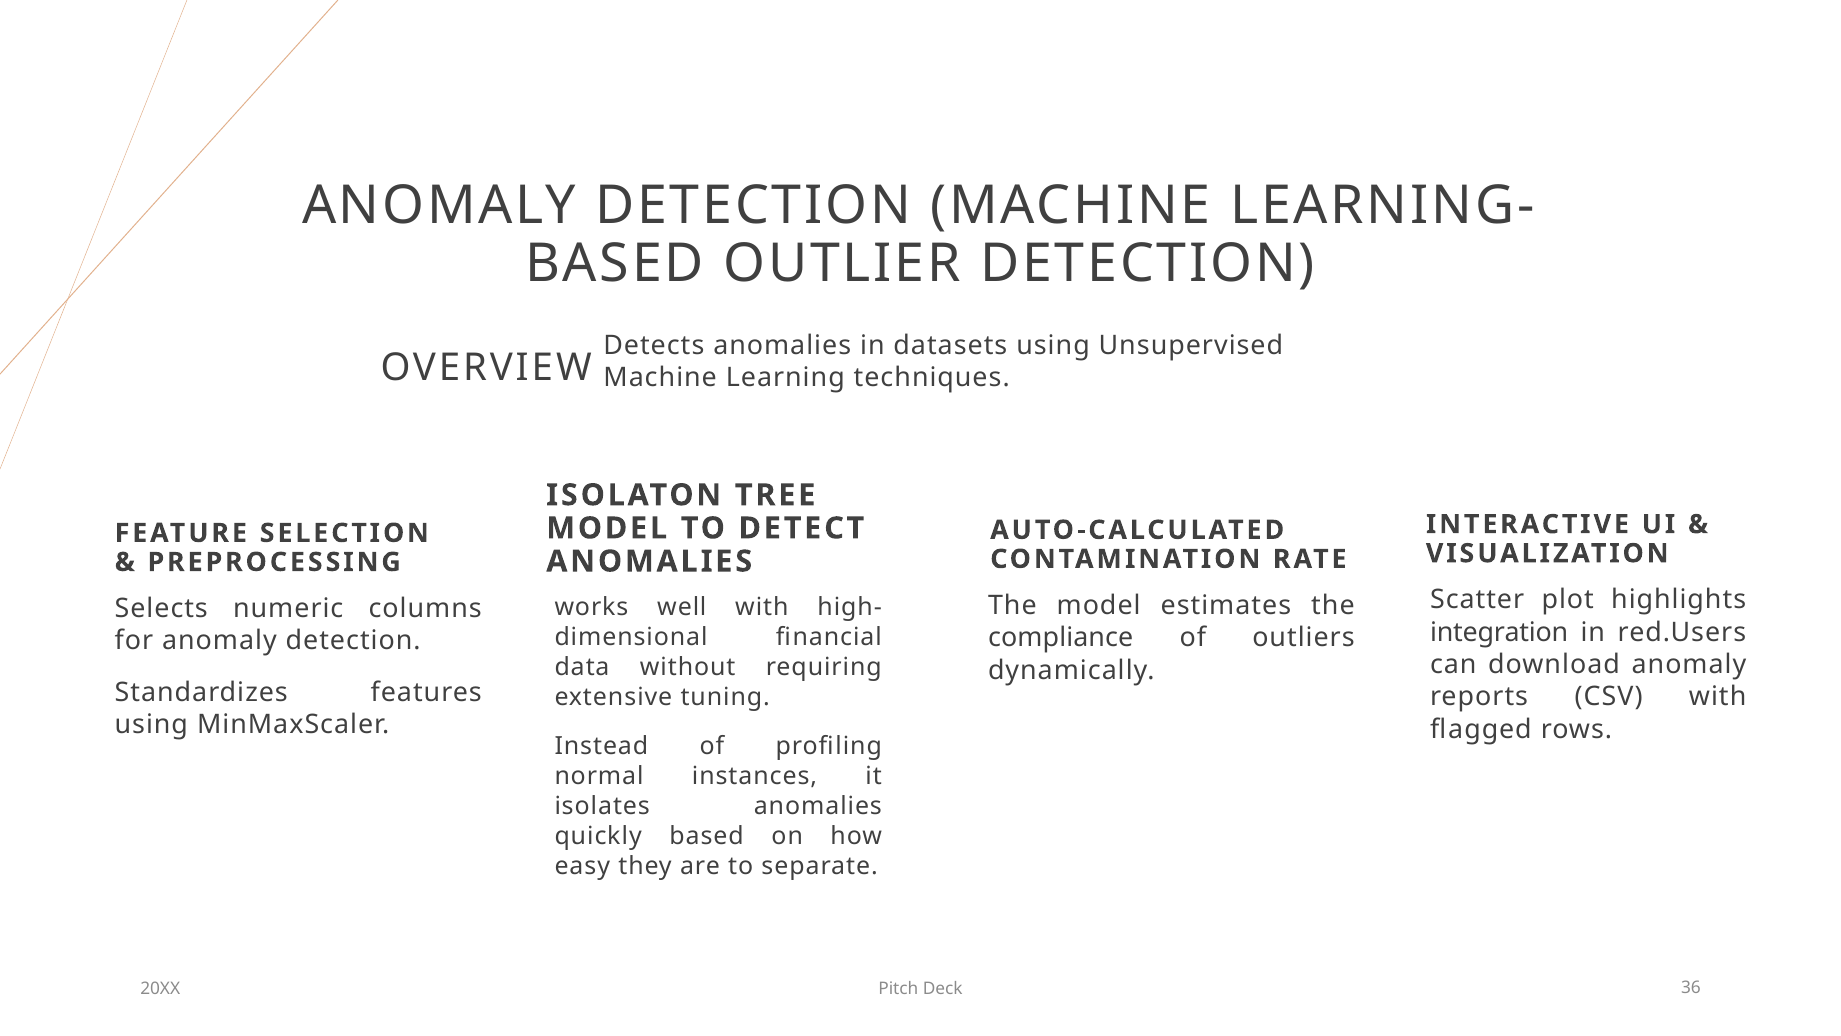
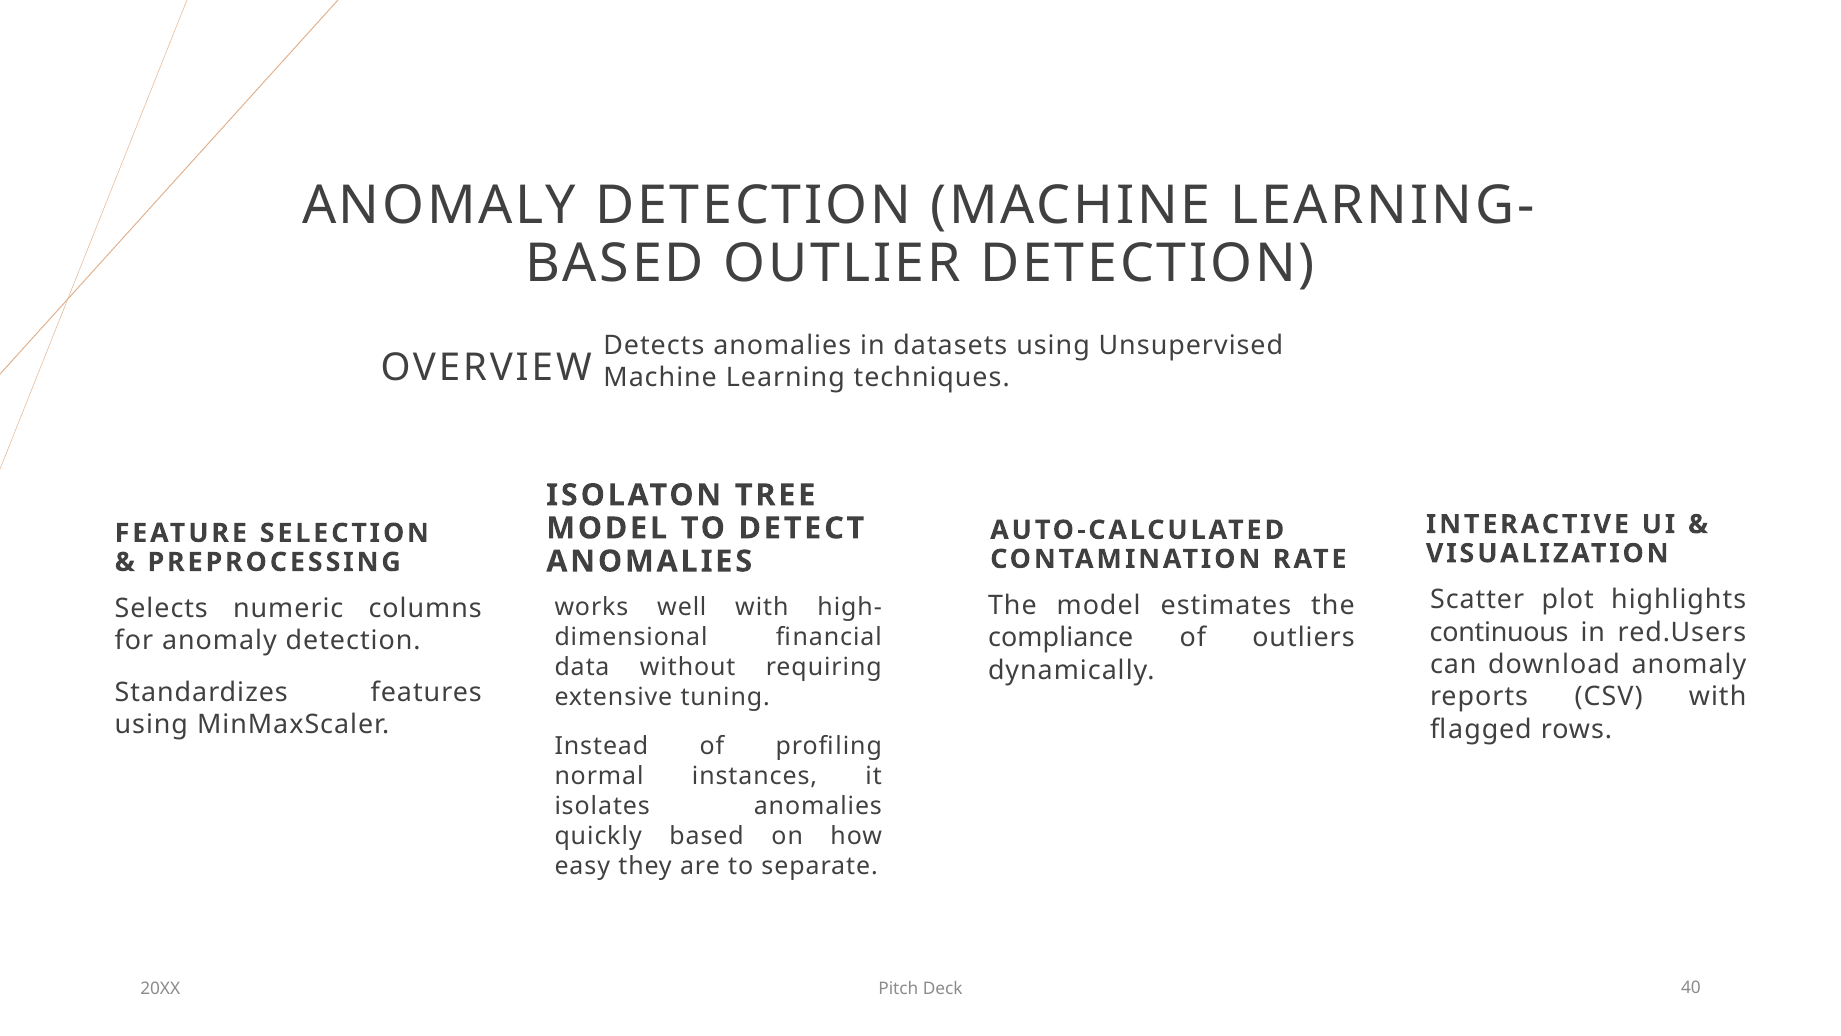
integration: integration -> continuous
36: 36 -> 40
